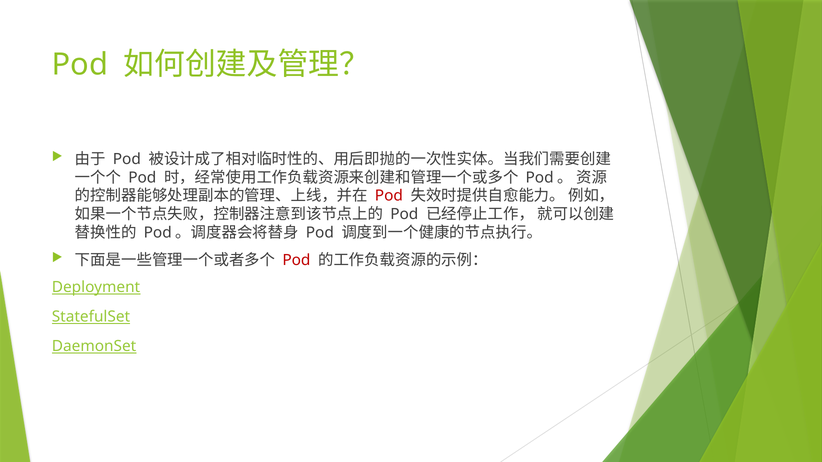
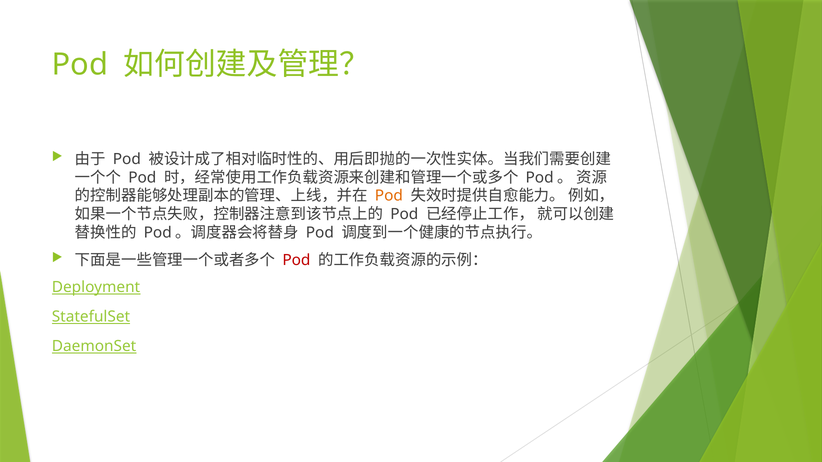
Pod at (389, 196) colour: red -> orange
